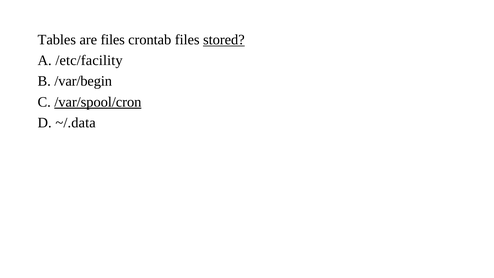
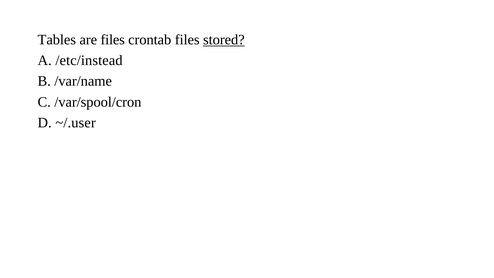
/etc/facility: /etc/facility -> /etc/instead
/var/begin: /var/begin -> /var/name
/var/spool/cron underline: present -> none
~/.data: ~/.data -> ~/.user
